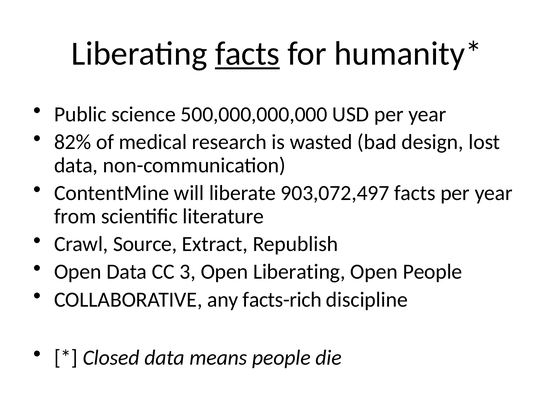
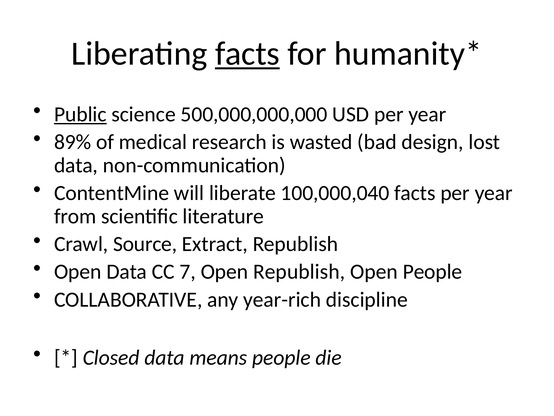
Public underline: none -> present
82%: 82% -> 89%
903,072,497: 903,072,497 -> 100,000,040
3: 3 -> 7
Open Liberating: Liberating -> Republish
facts-rich: facts-rich -> year-rich
